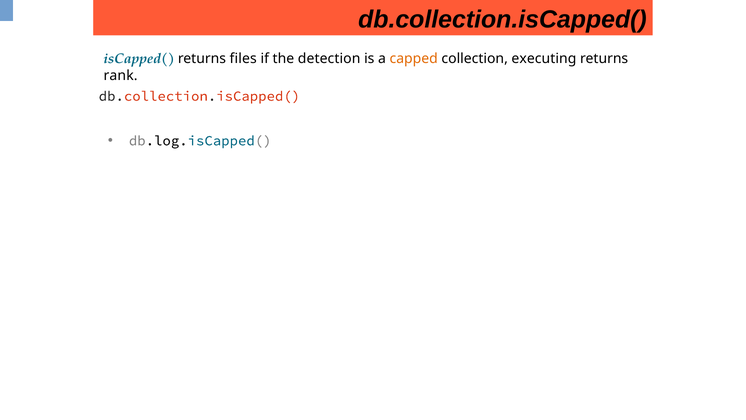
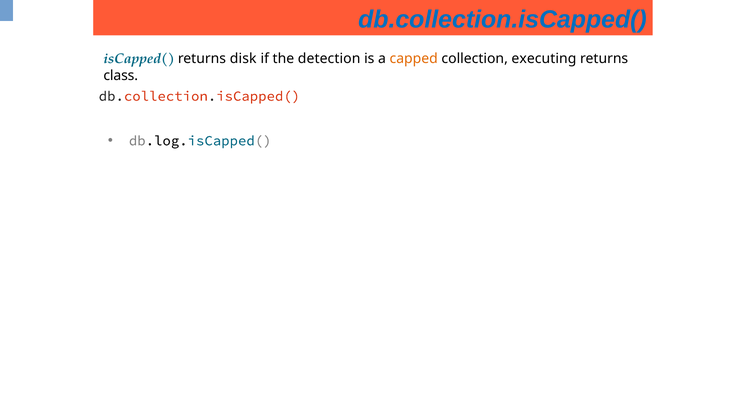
db.collection.isCapped( at (502, 19) colour: black -> blue
files: files -> disk
rank: rank -> class
